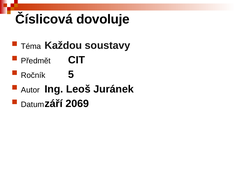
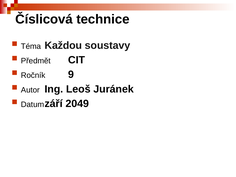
dovoluje: dovoluje -> technice
5: 5 -> 9
2069: 2069 -> 2049
